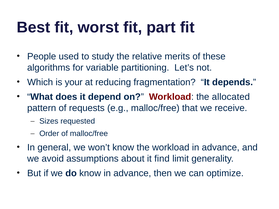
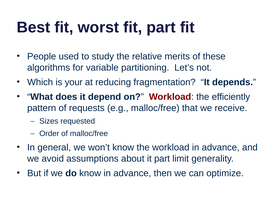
allocated: allocated -> efficiently
it find: find -> part
